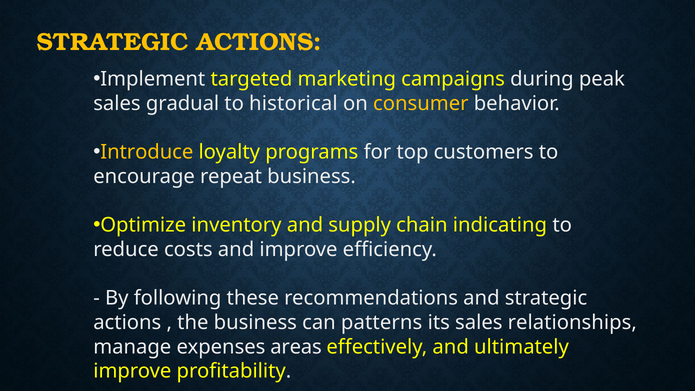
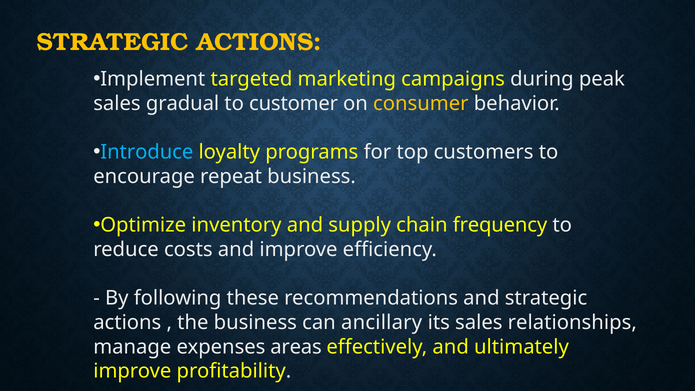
historical: historical -> customer
Introduce colour: yellow -> light blue
indicating: indicating -> frequency
patterns: patterns -> ancillary
